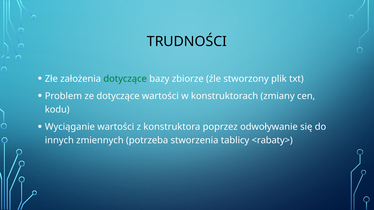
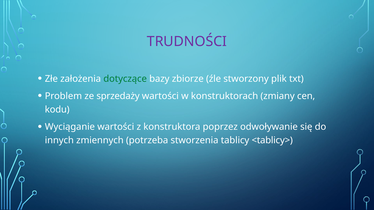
TRUDNOŚCI colour: black -> purple
ze dotyczące: dotyczące -> sprzedaży
<rabaty>: <rabaty> -> <tablicy>
